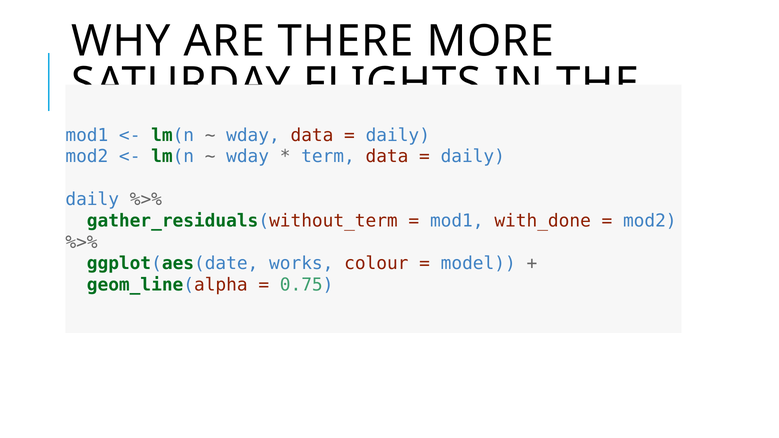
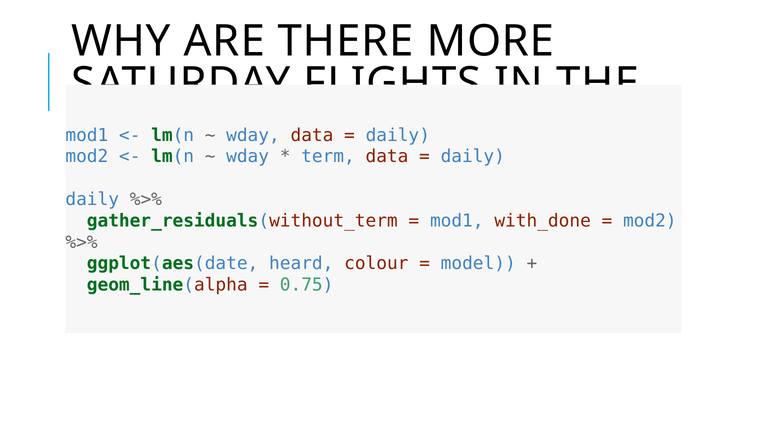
works: works -> heard
